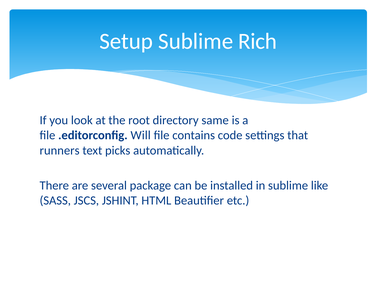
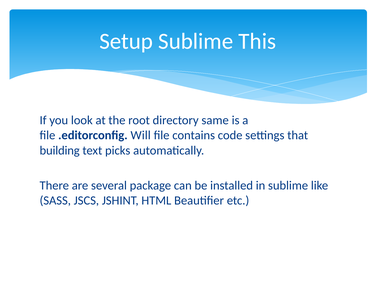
Rich: Rich -> This
runners: runners -> building
